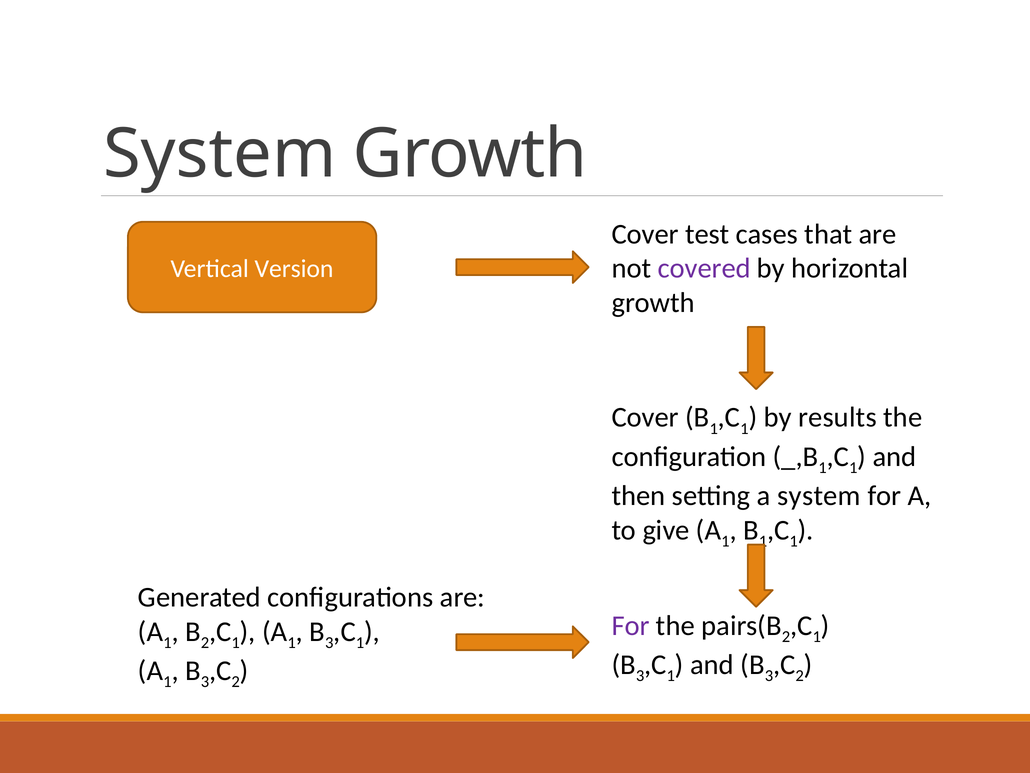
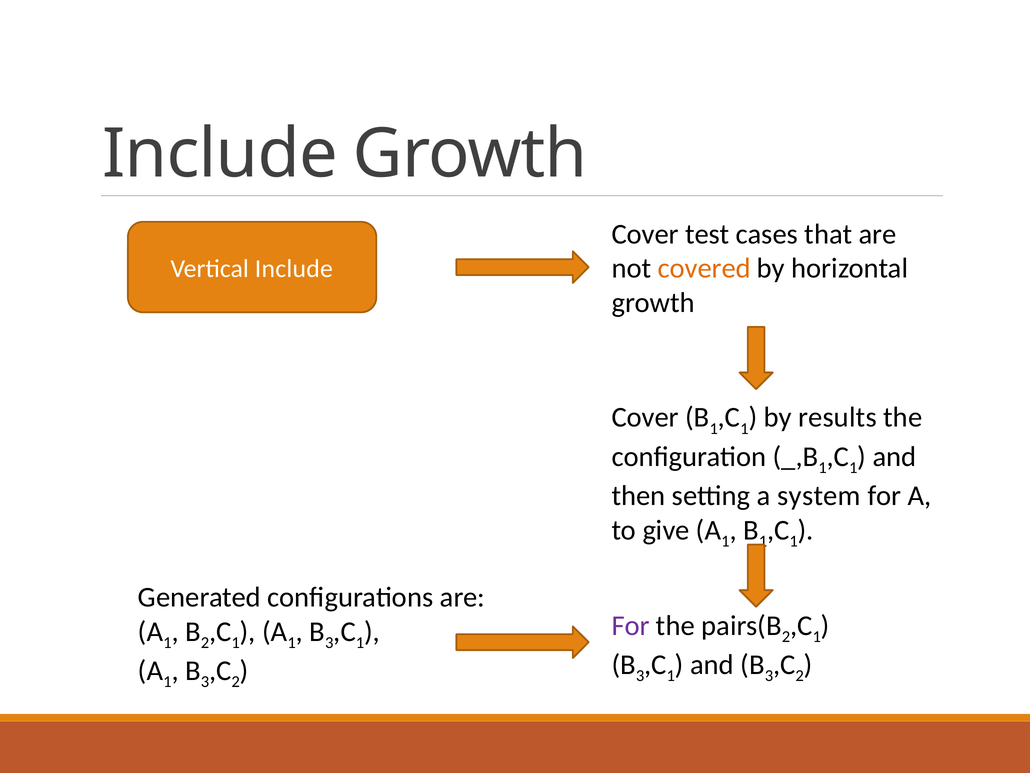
System at (220, 154): System -> Include
covered colour: purple -> orange
Vertical Version: Version -> Include
